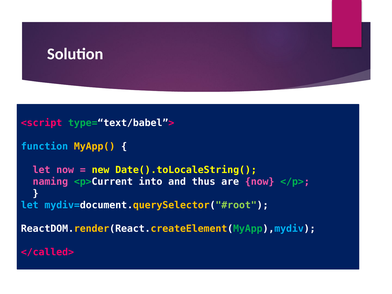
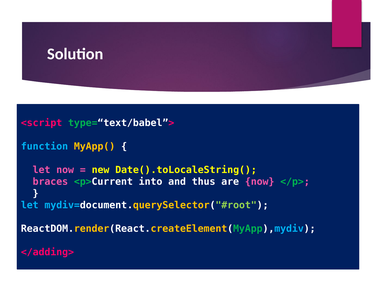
naming: naming -> braces
</called>: </called> -> </adding>
